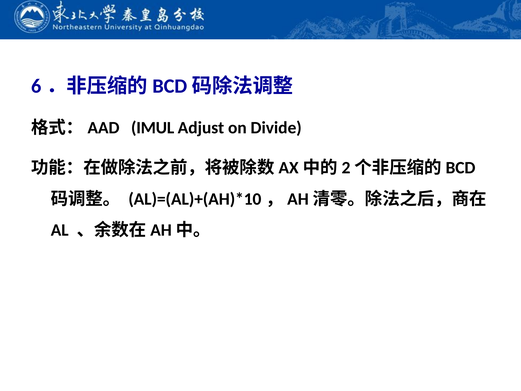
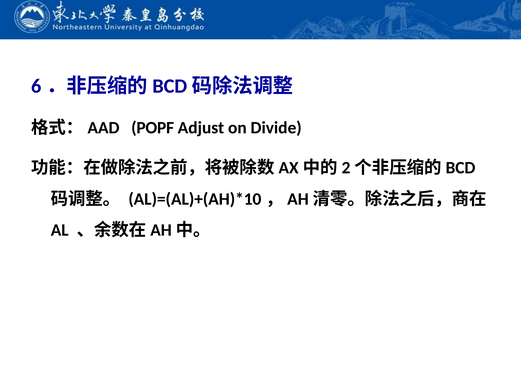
IMUL: IMUL -> POPF
